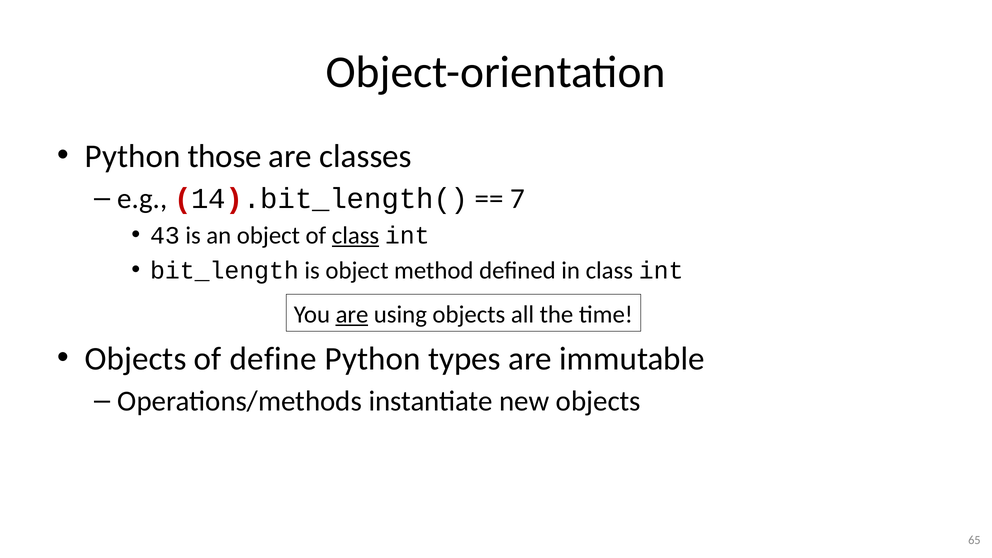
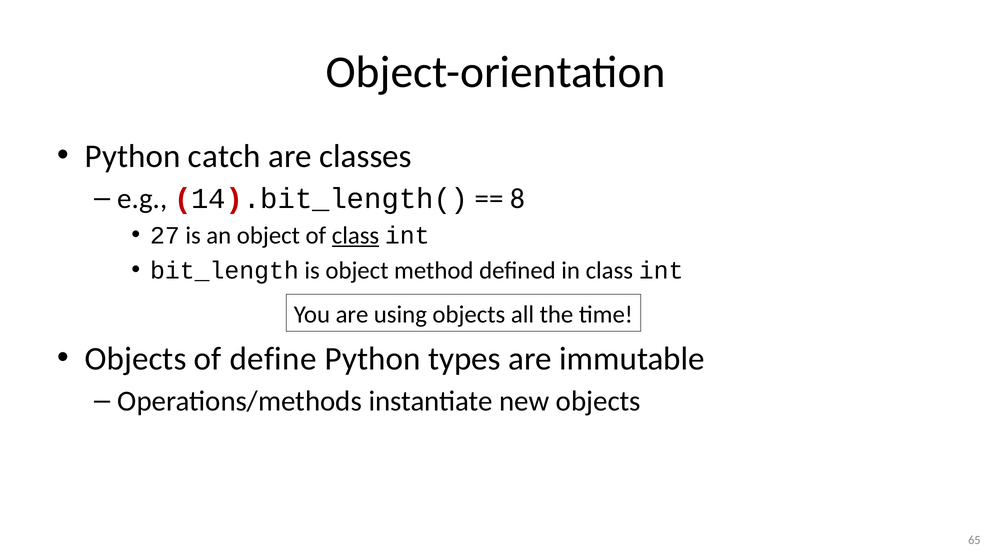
those: those -> catch
7: 7 -> 8
43: 43 -> 27
are at (352, 314) underline: present -> none
